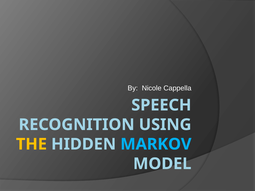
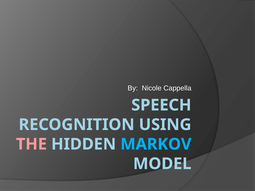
THE colour: yellow -> pink
